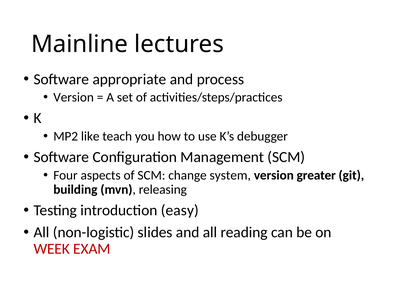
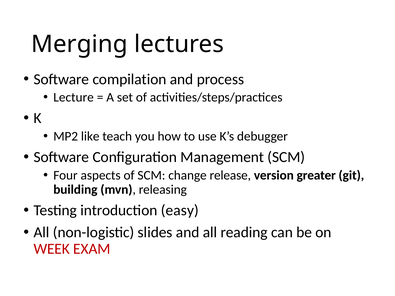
Mainline: Mainline -> Merging
appropriate: appropriate -> compilation
Version at (74, 97): Version -> Lecture
system: system -> release
